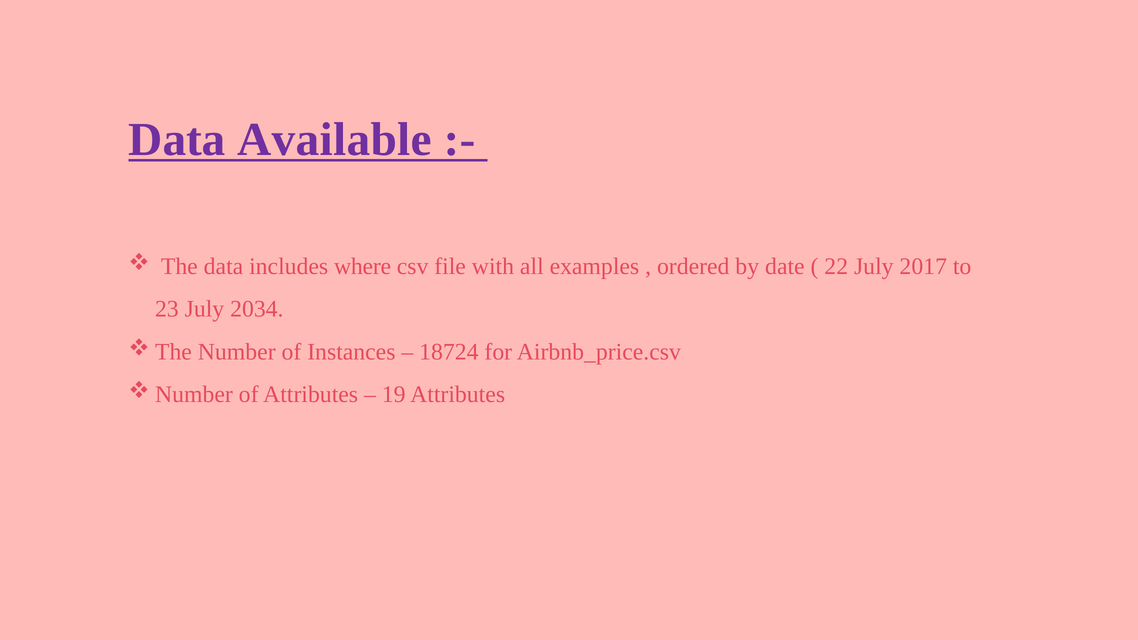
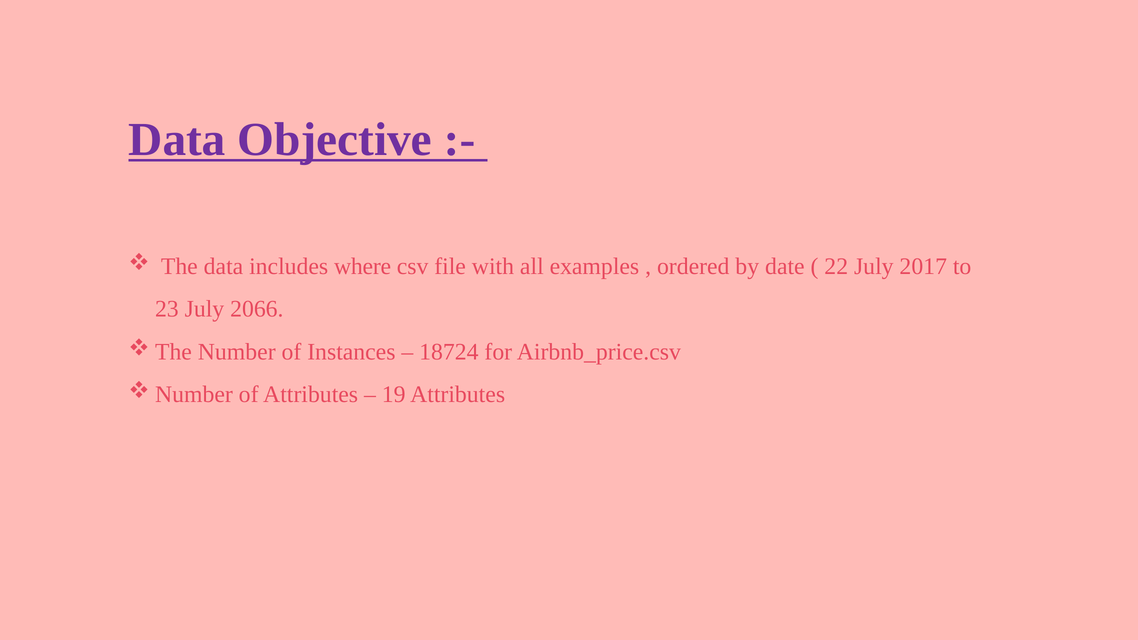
Available: Available -> Objective
2034: 2034 -> 2066
